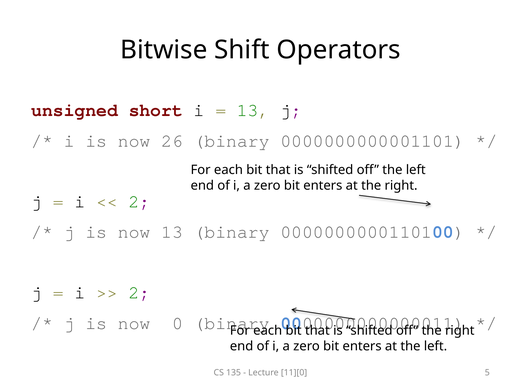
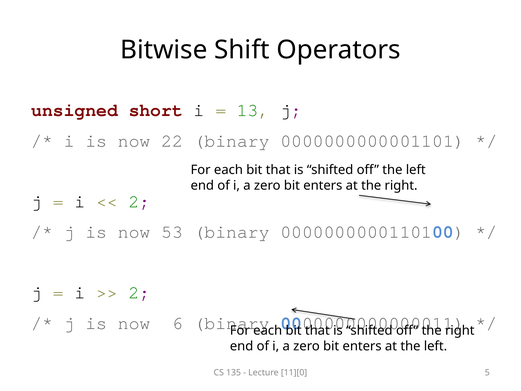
26: 26 -> 22
now 13: 13 -> 53
0: 0 -> 6
